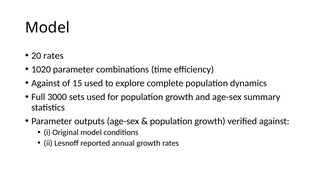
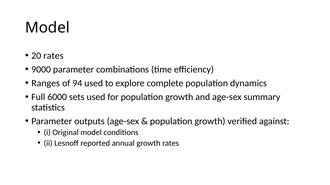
1020: 1020 -> 9000
Against at (46, 83): Against -> Ranges
15: 15 -> 94
3000: 3000 -> 6000
